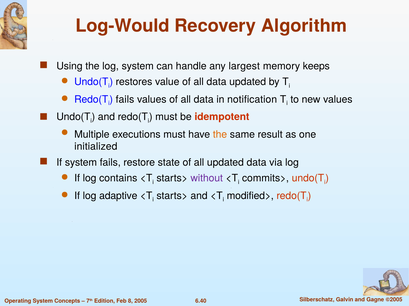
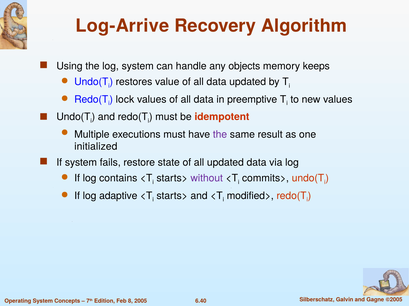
Log-Would: Log-Would -> Log-Arrive
largest: largest -> objects
fails at (125, 100): fails -> lock
notification: notification -> preemptive
the at (220, 135) colour: orange -> purple
